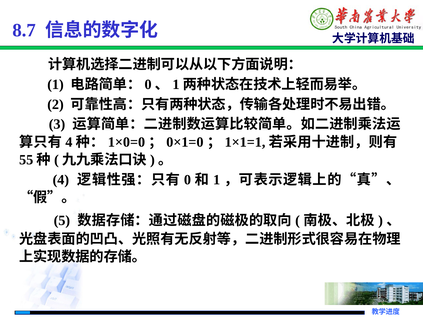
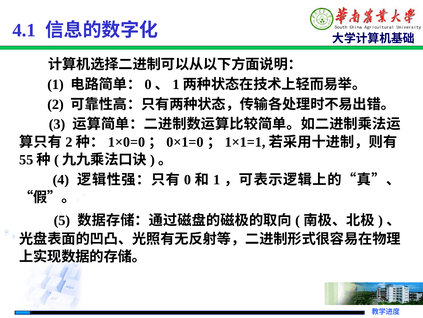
8.7: 8.7 -> 4.1
4 at (69, 142): 4 -> 2
